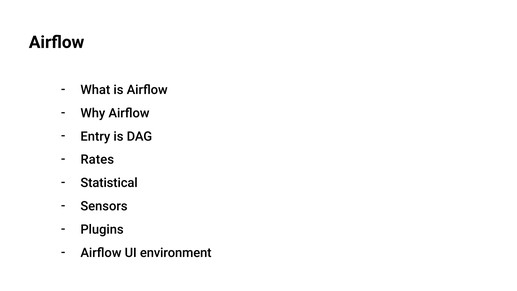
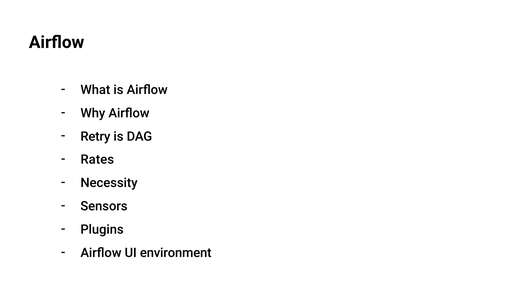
Entry: Entry -> Retry
Statistical: Statistical -> Necessity
